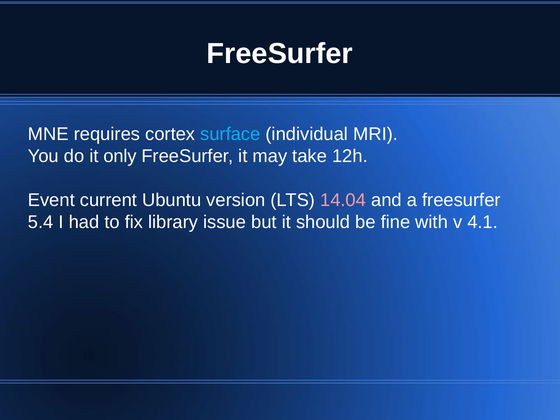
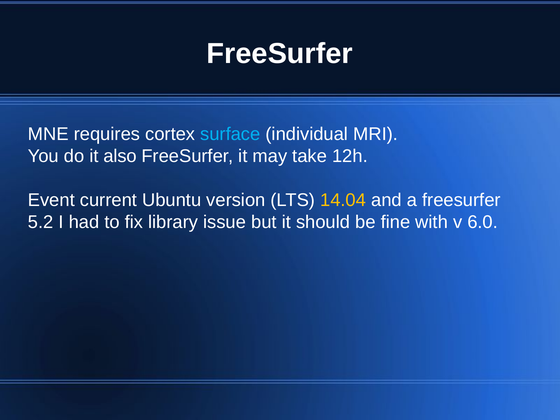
only: only -> also
14.04 colour: pink -> yellow
5.4: 5.4 -> 5.2
4.1: 4.1 -> 6.0
